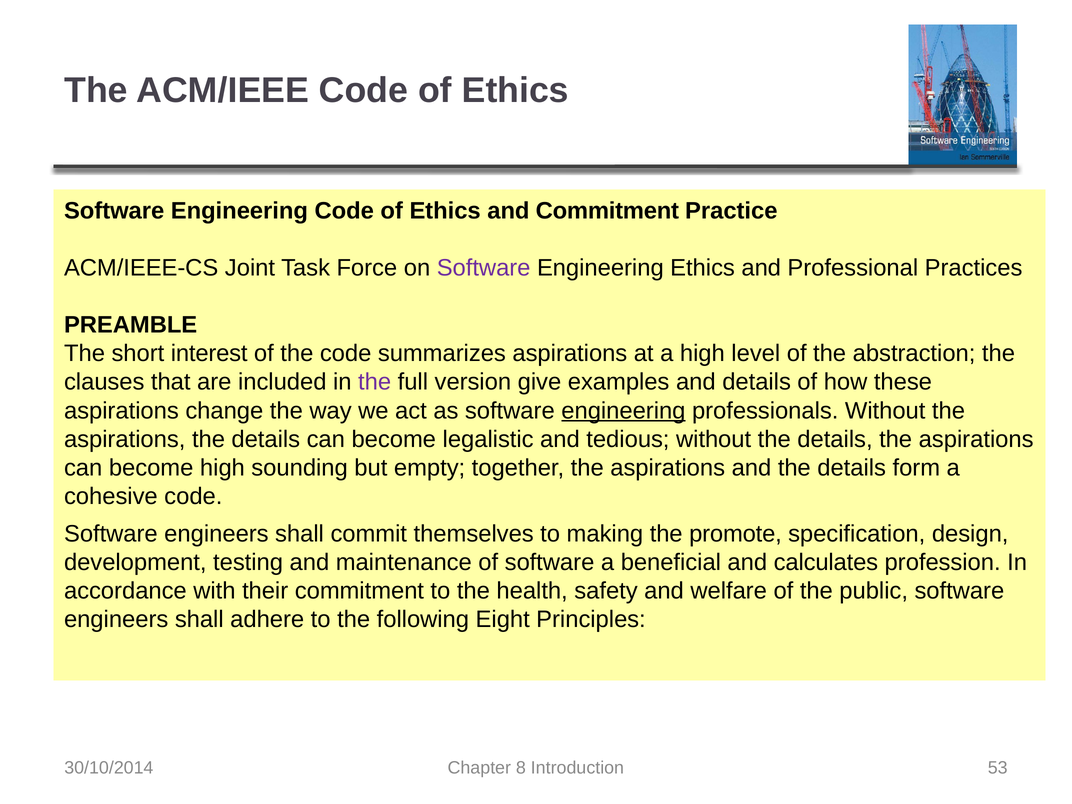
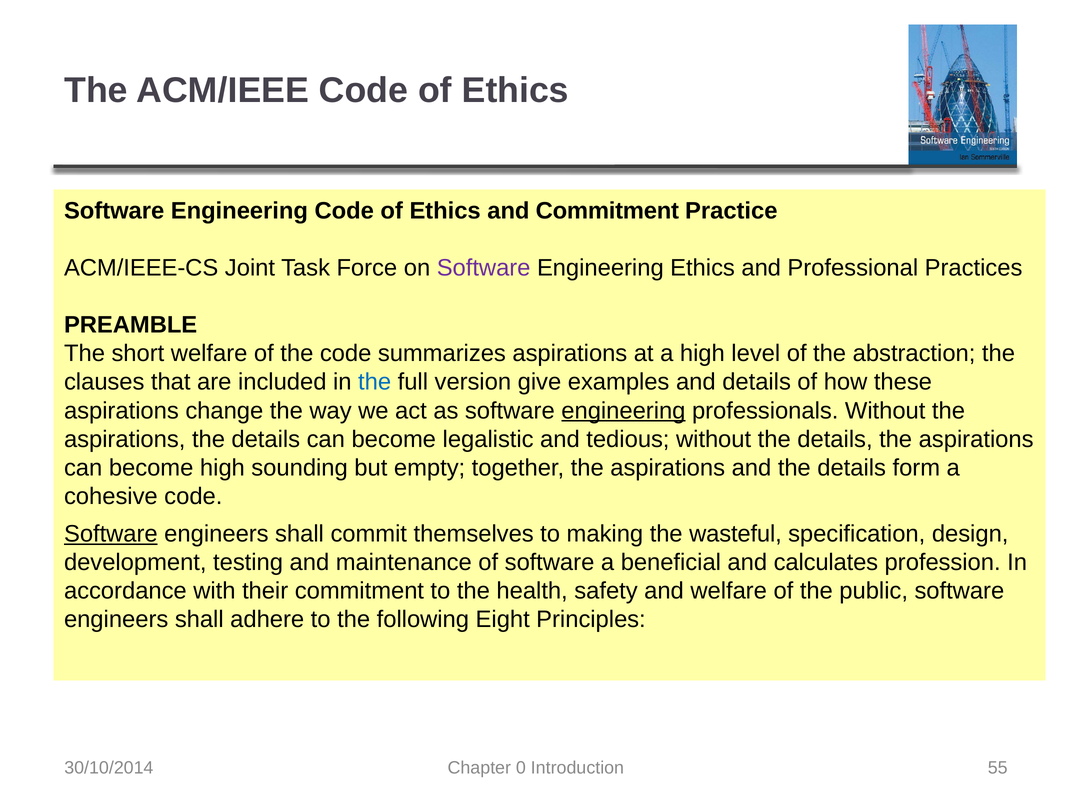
short interest: interest -> welfare
the at (375, 382) colour: purple -> blue
Software at (111, 534) underline: none -> present
promote: promote -> wasteful
8: 8 -> 0
53: 53 -> 55
